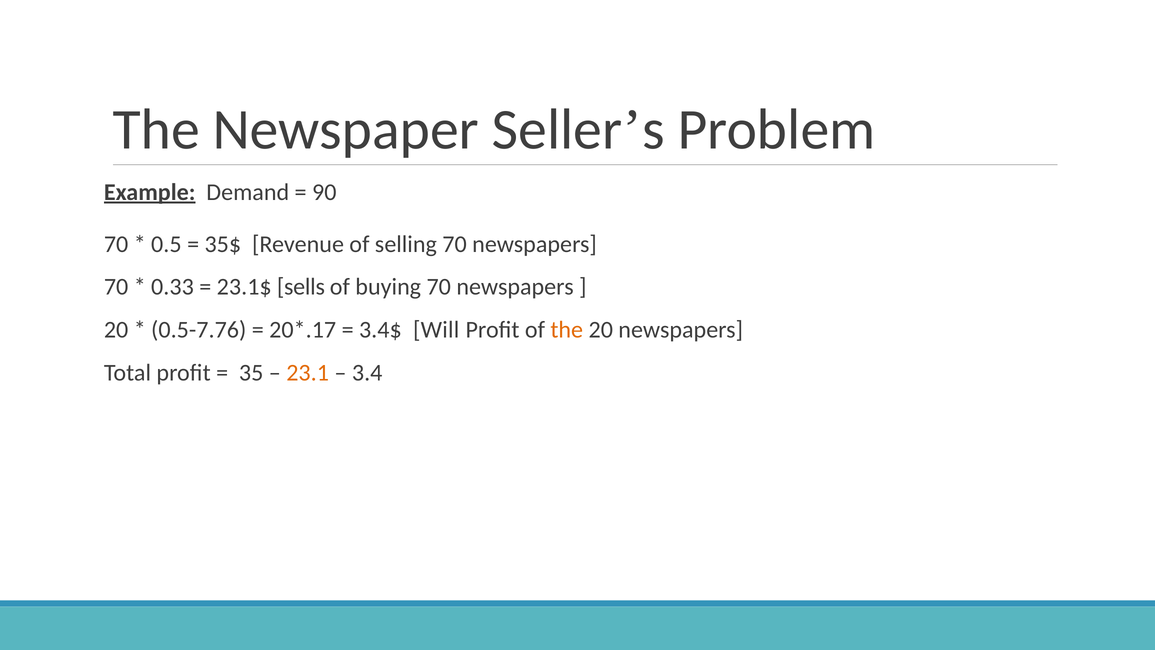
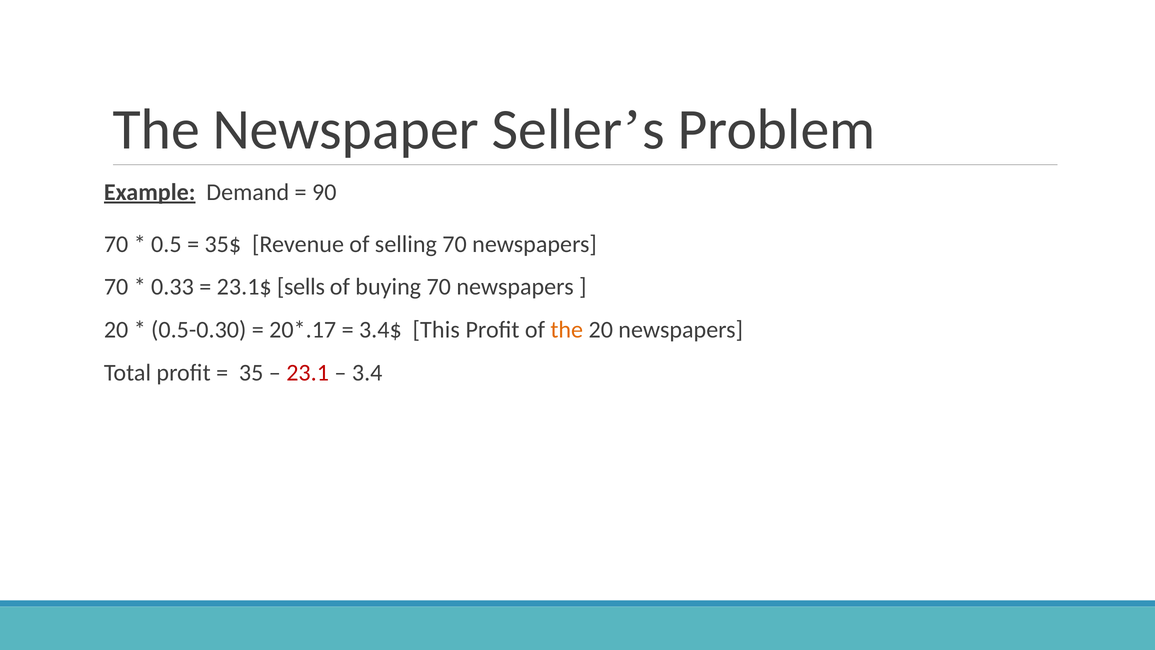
0.5-7.76: 0.5-7.76 -> 0.5-0.30
Will: Will -> This
23.1 colour: orange -> red
